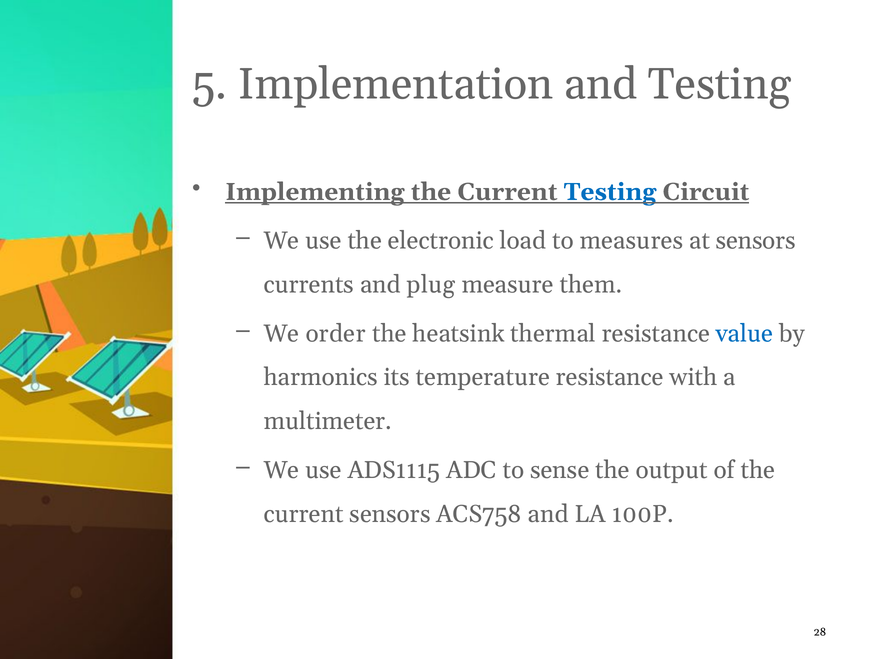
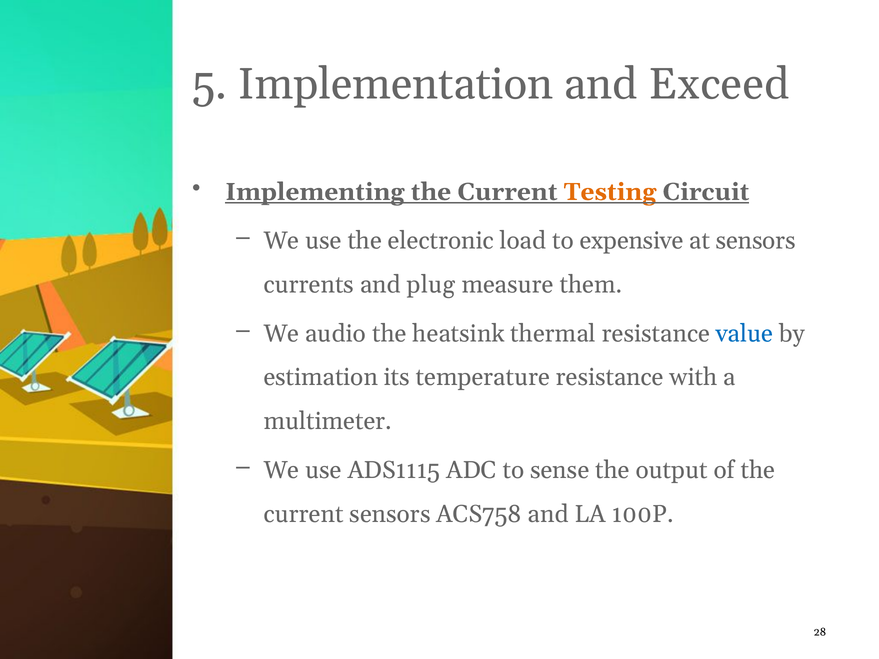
and Testing: Testing -> Exceed
Testing at (610, 192) colour: blue -> orange
measures: measures -> expensive
order: order -> audio
harmonics: harmonics -> estimation
